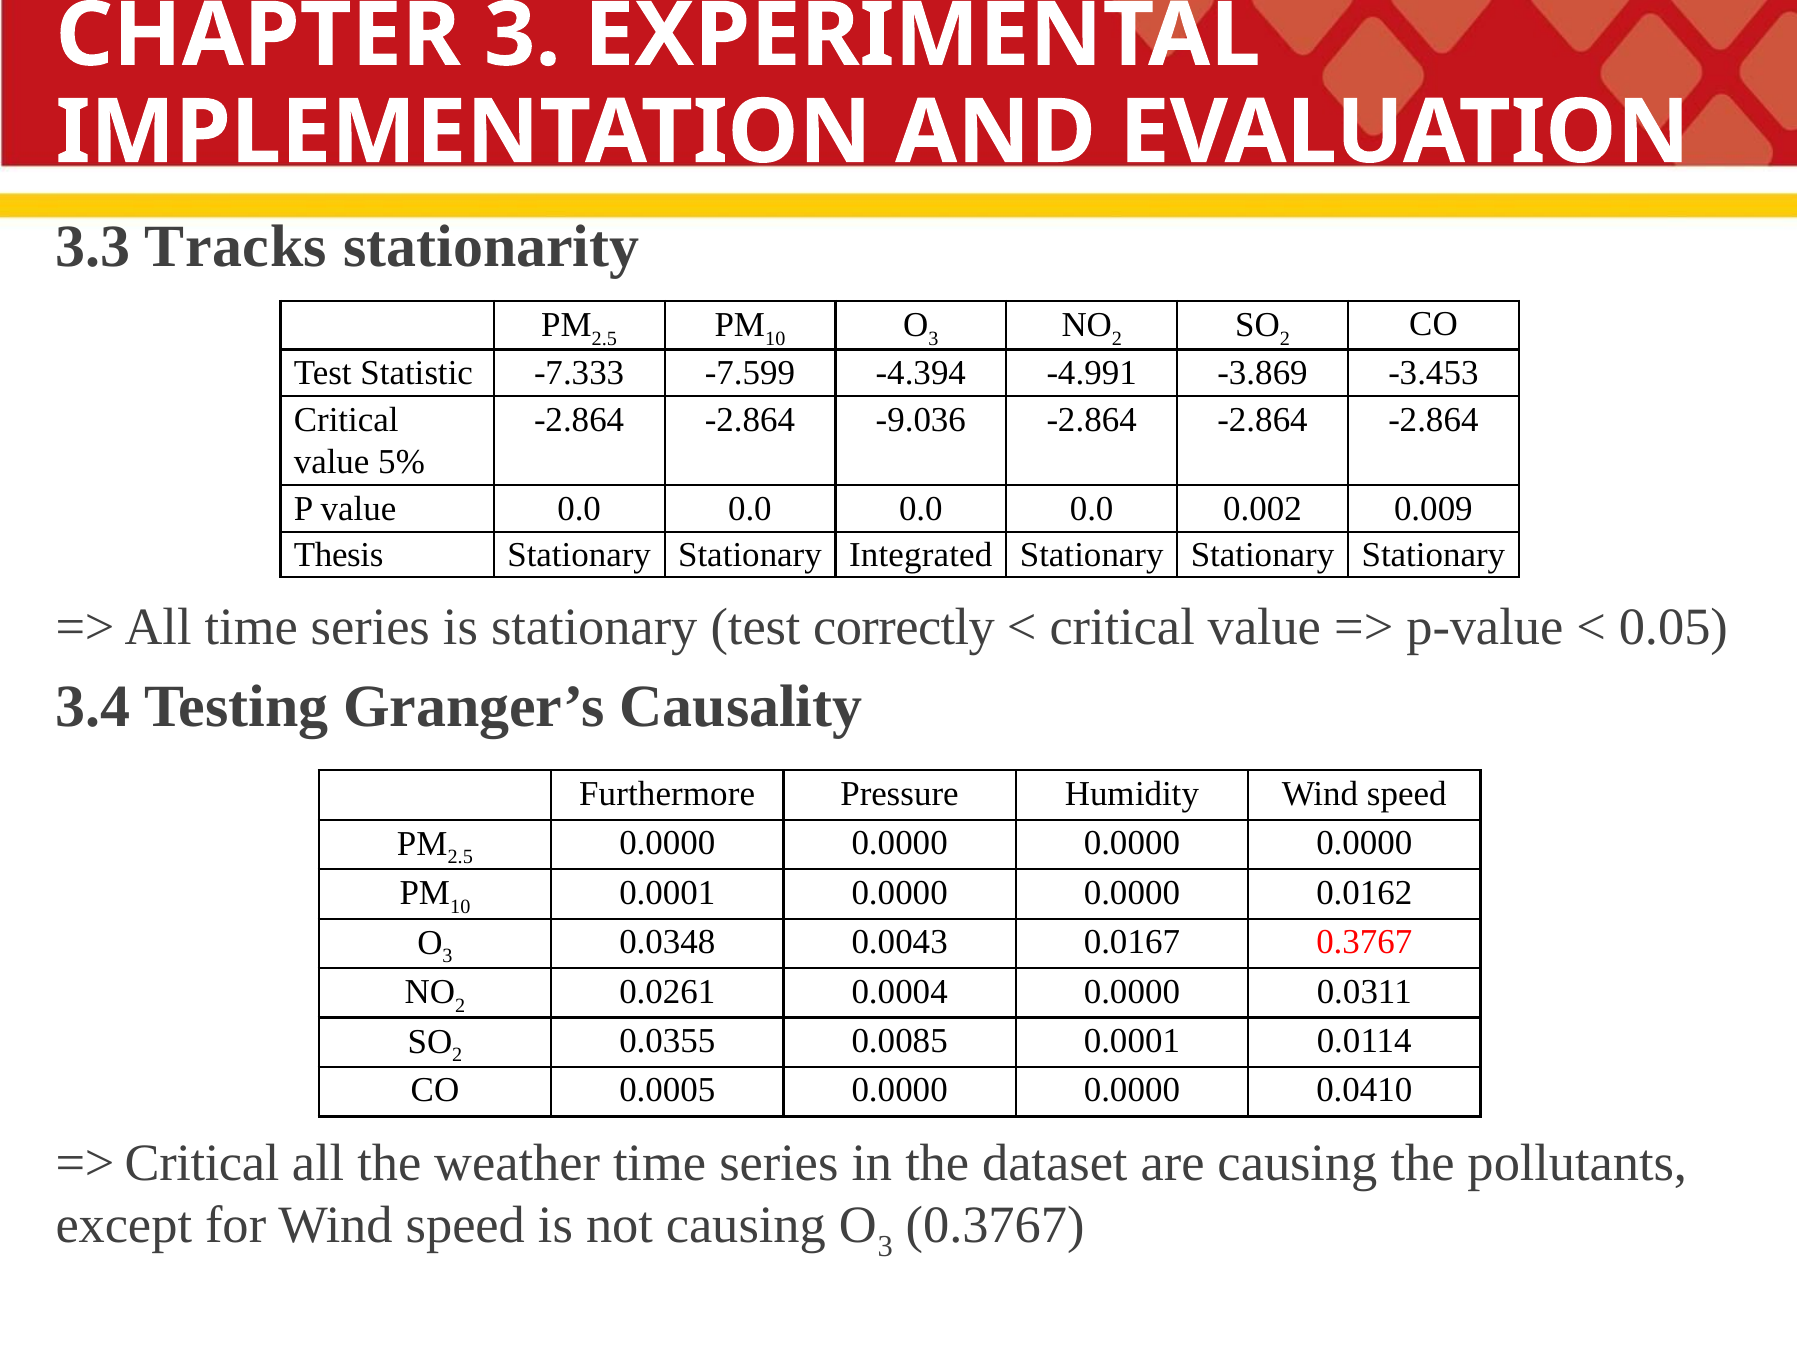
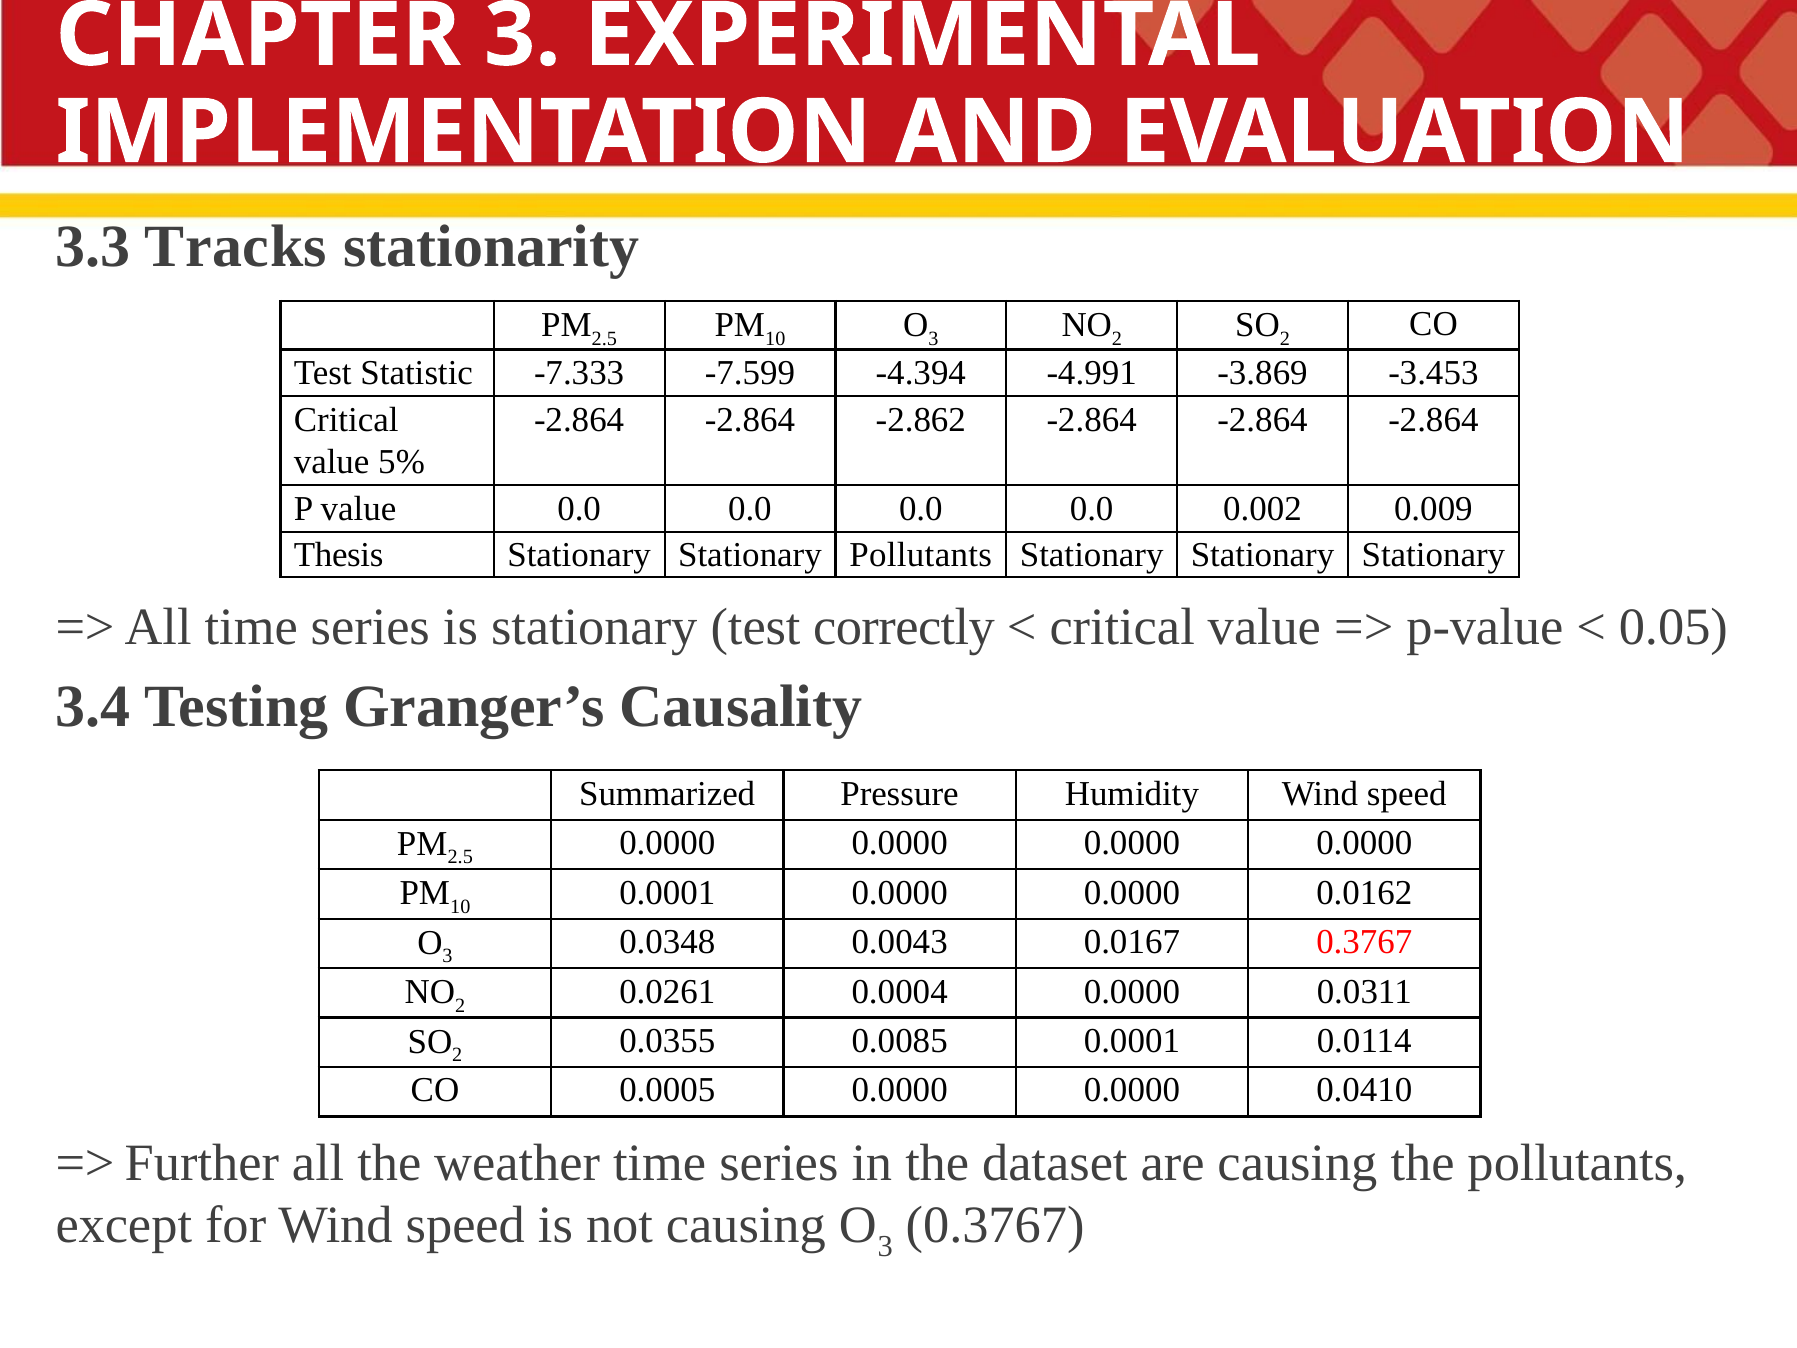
-9.036: -9.036 -> -2.862
Stationary Integrated: Integrated -> Pollutants
Furthermore: Furthermore -> Summarized
Critical at (202, 1163): Critical -> Further
